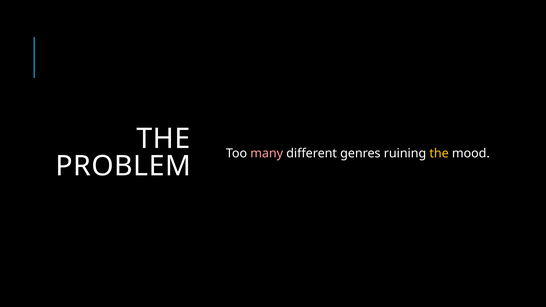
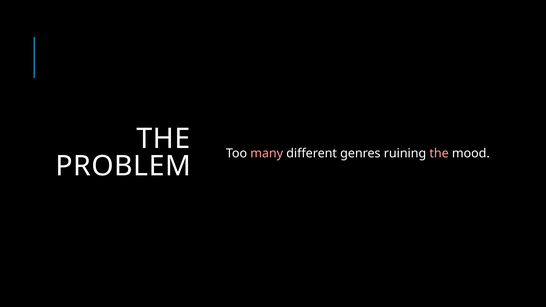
the at (439, 153) colour: yellow -> pink
